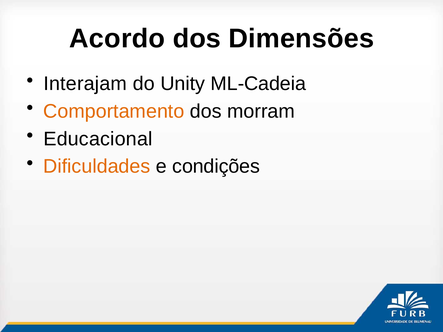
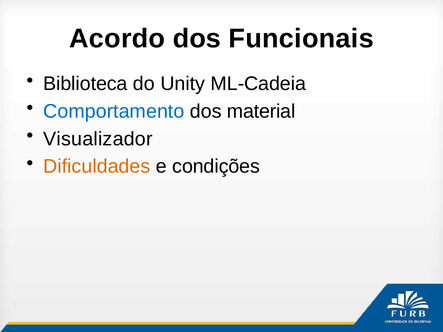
Dimensões: Dimensões -> Funcionais
Interajam: Interajam -> Biblioteca
Comportamento colour: orange -> blue
morram: morram -> material
Educacional: Educacional -> Visualizador
